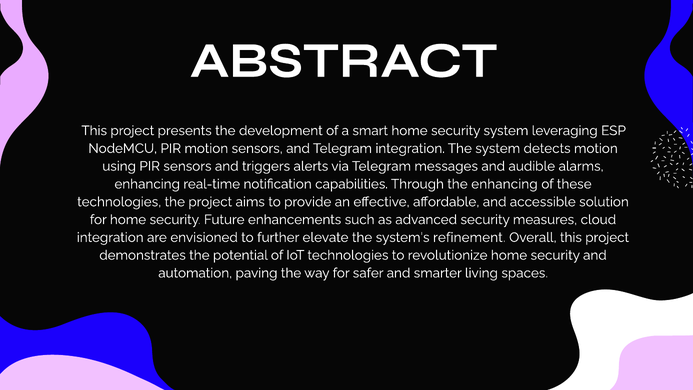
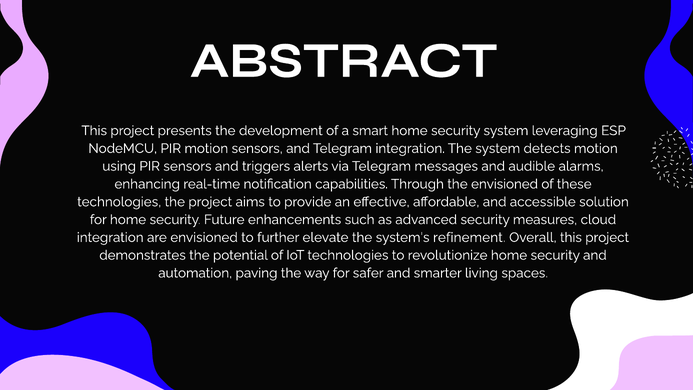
the enhancing: enhancing -> envisioned
